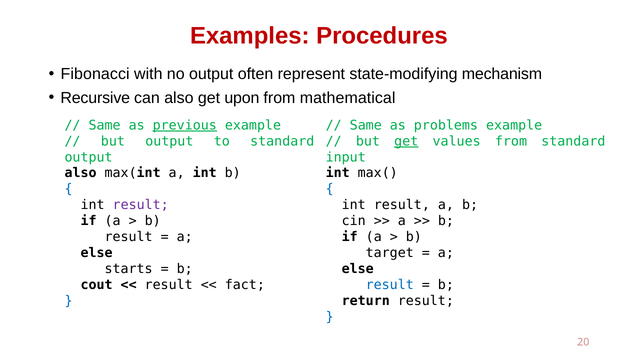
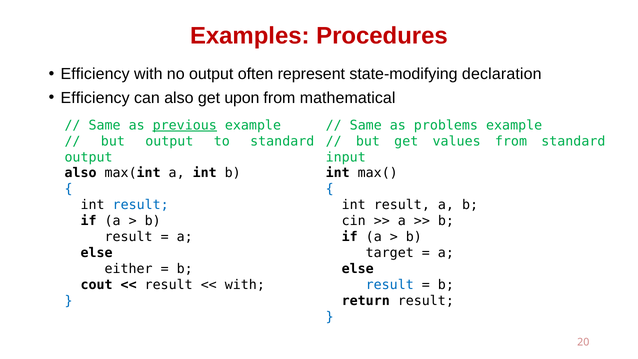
Fibonacci at (95, 74): Fibonacci -> Efficiency
mechanism: mechanism -> declaration
Recursive at (95, 98): Recursive -> Efficiency
get at (406, 141) underline: present -> none
result at (141, 205) colour: purple -> blue
starts: starts -> either
fact at (245, 285): fact -> with
